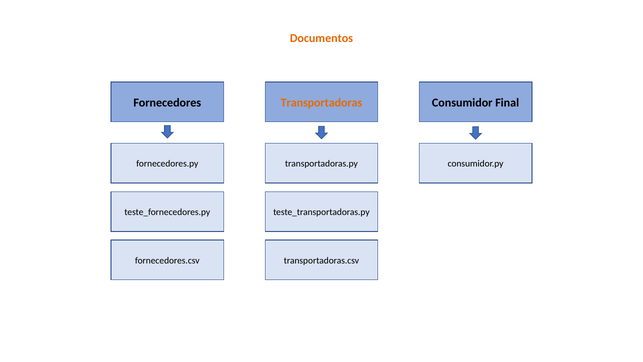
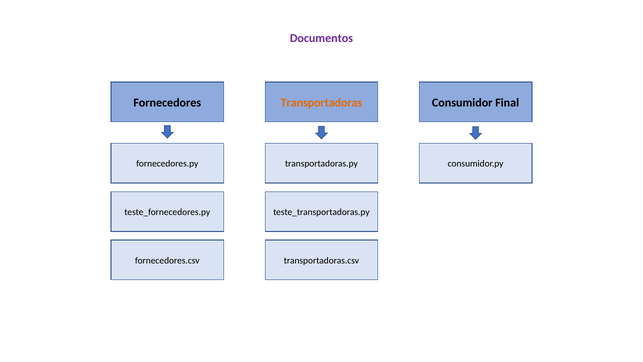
Documentos colour: orange -> purple
